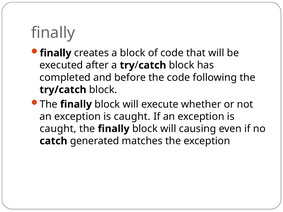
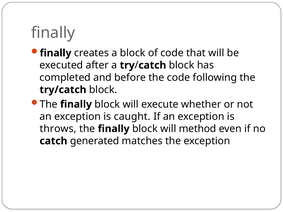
caught at (58, 129): caught -> throws
causing: causing -> method
